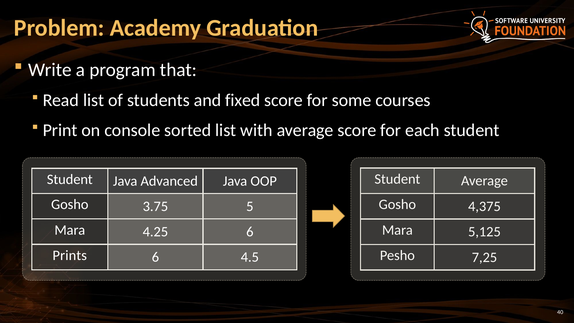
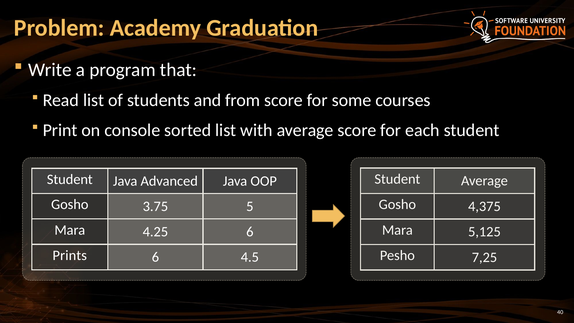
fixed: fixed -> from
